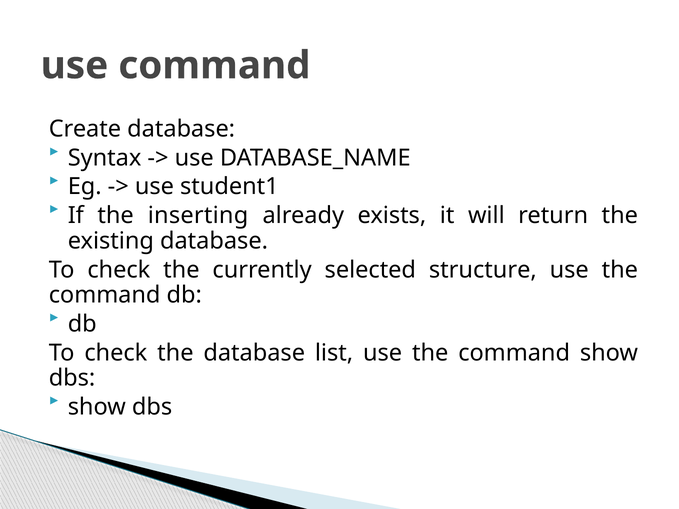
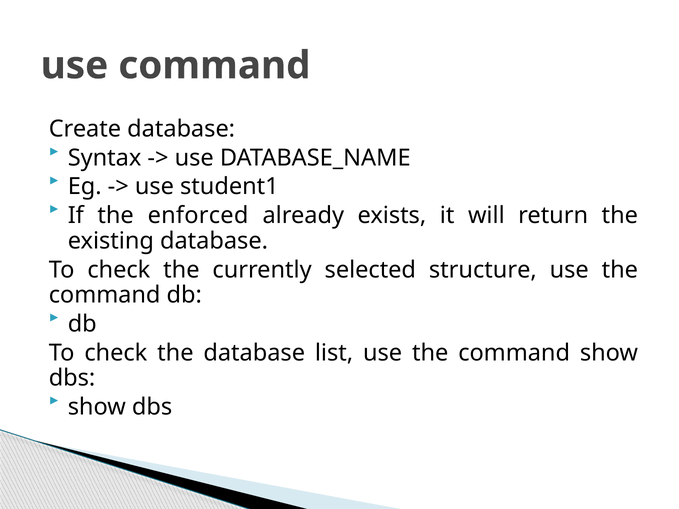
inserting: inserting -> enforced
